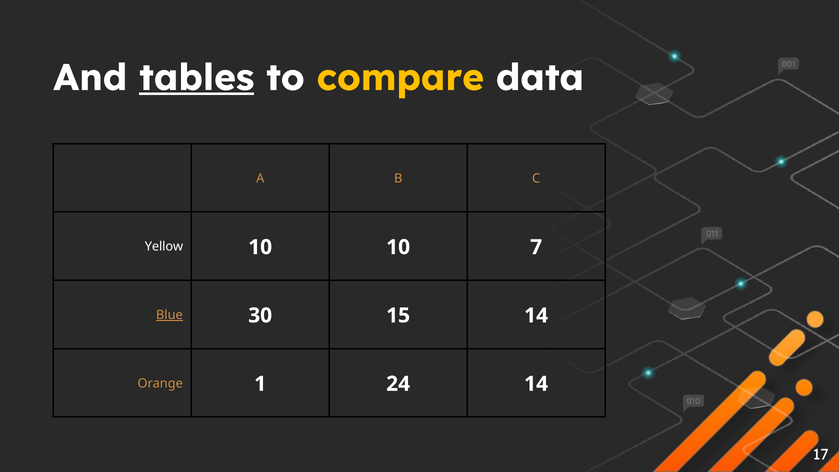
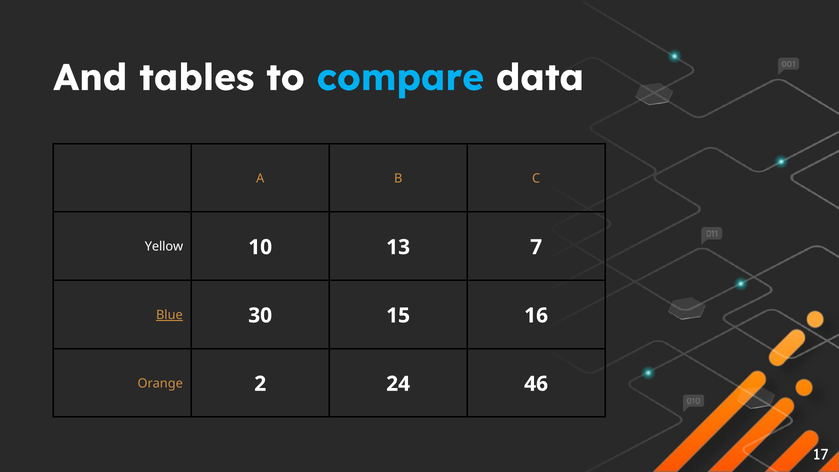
tables underline: present -> none
compare colour: yellow -> light blue
10 10: 10 -> 13
15 14: 14 -> 16
1: 1 -> 2
24 14: 14 -> 46
